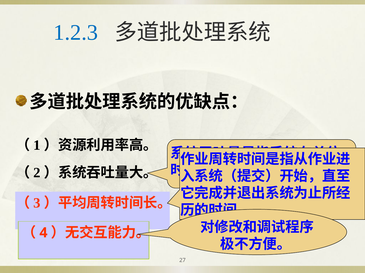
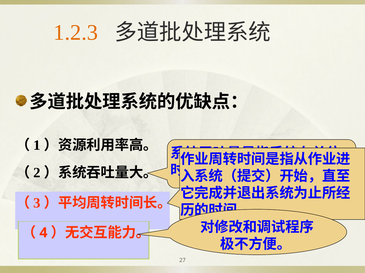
1.2.3 colour: blue -> orange
